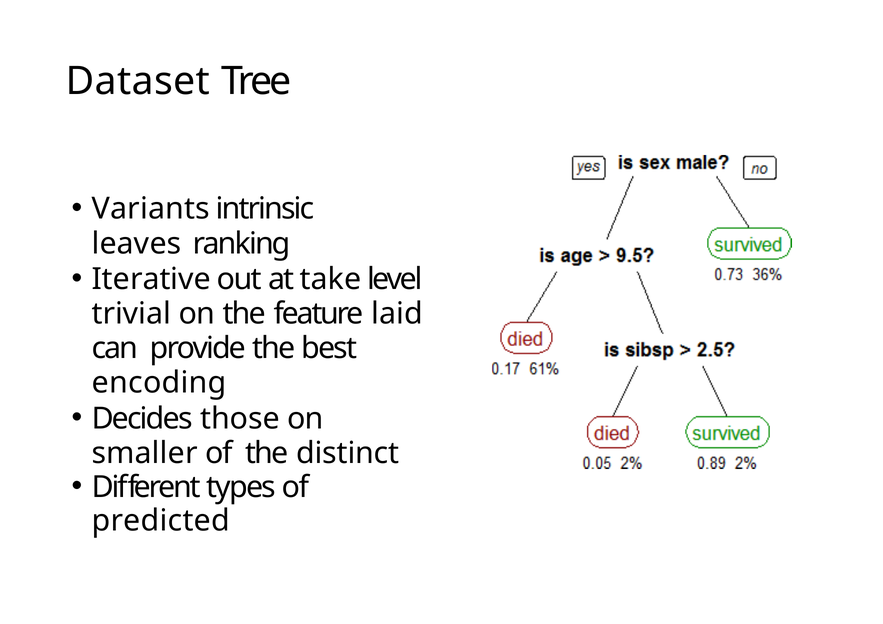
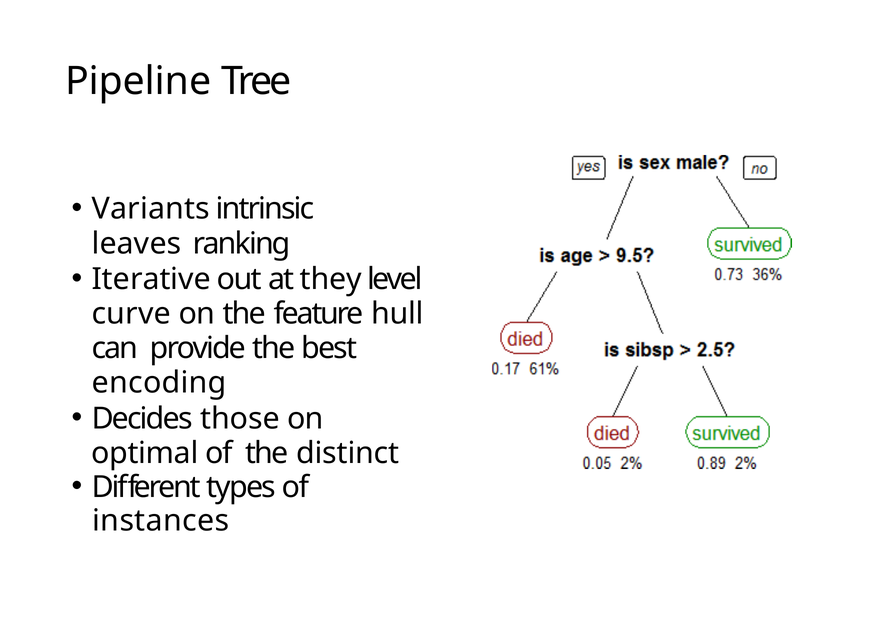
Dataset: Dataset -> Pipeline
take: take -> they
trivial: trivial -> curve
laid: laid -> hull
smaller: smaller -> optimal
predicted: predicted -> instances
